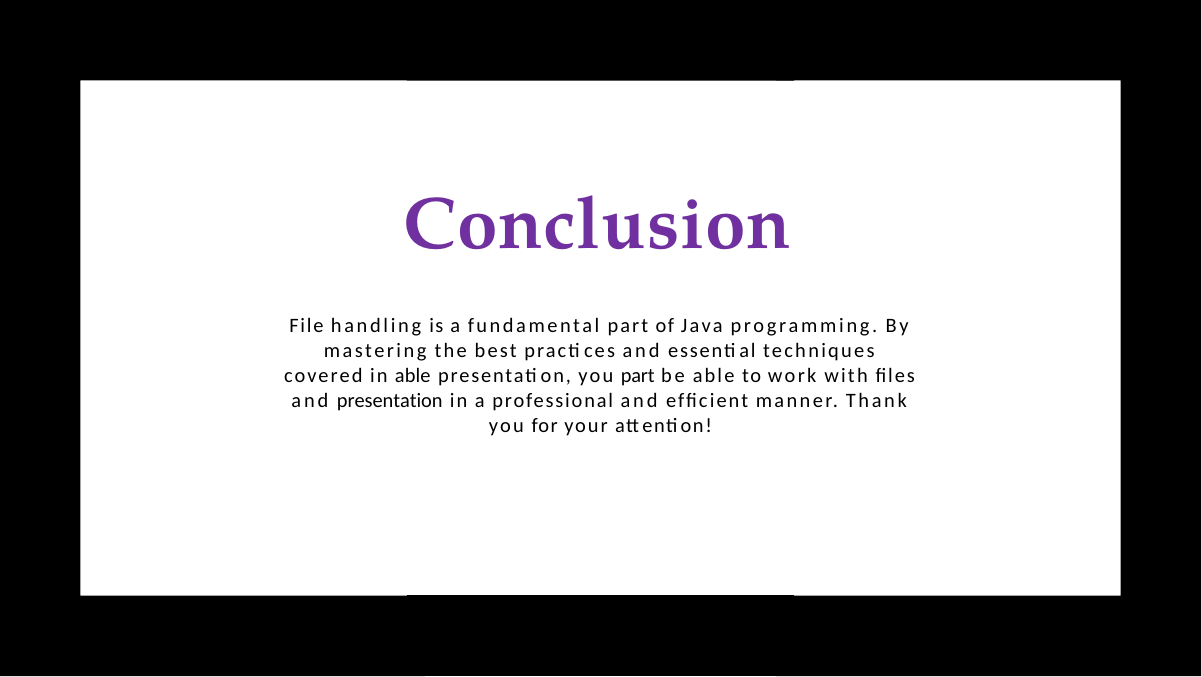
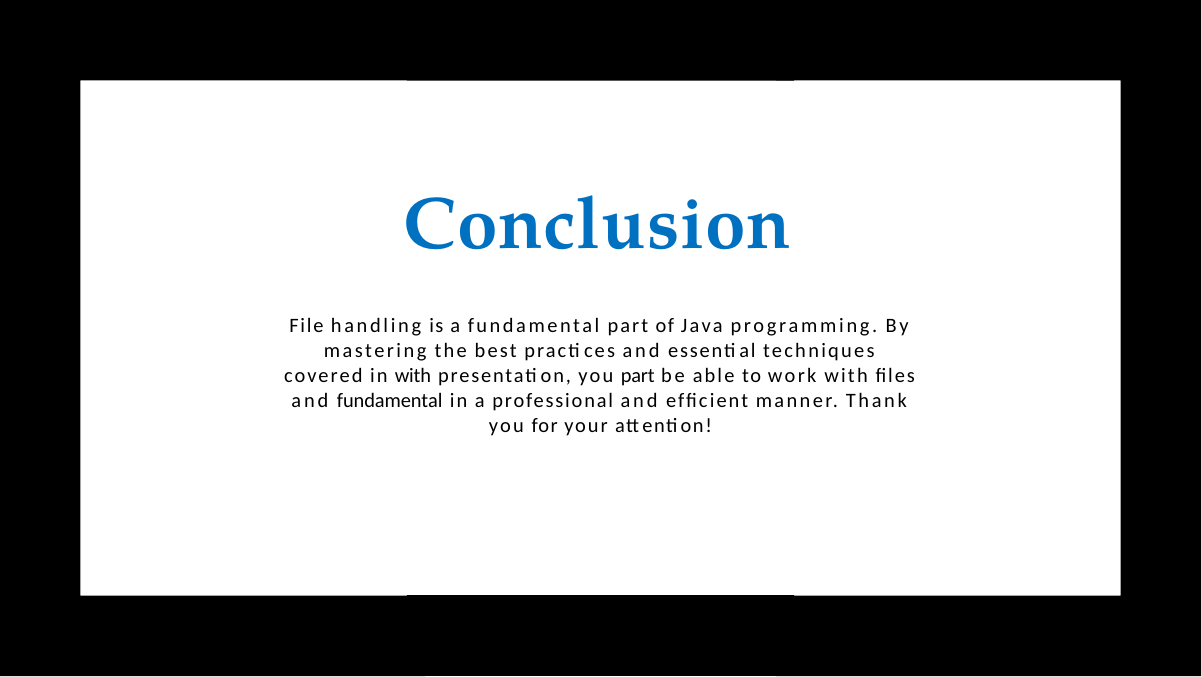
Conclusion colour: purple -> blue
in able: able -> with
and presentation: presentation -> fundamental
